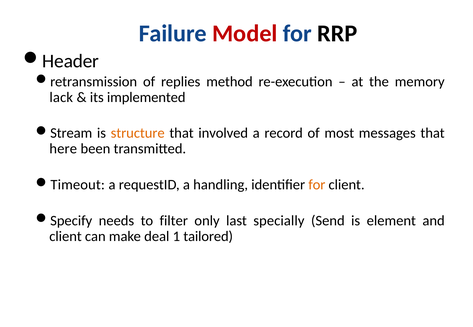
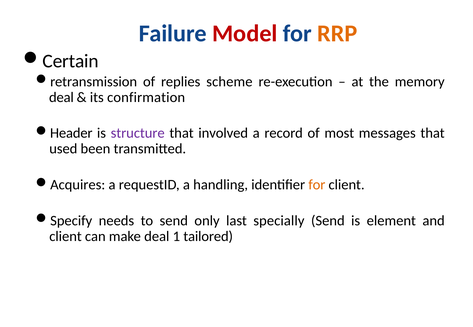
RRP colour: black -> orange
Header: Header -> Certain
method: method -> scheme
lack at (61, 97): lack -> deal
implemented: implemented -> confirmation
Stream: Stream -> Header
structure colour: orange -> purple
here: here -> used
Timeout: Timeout -> Acquires
to filter: filter -> send
